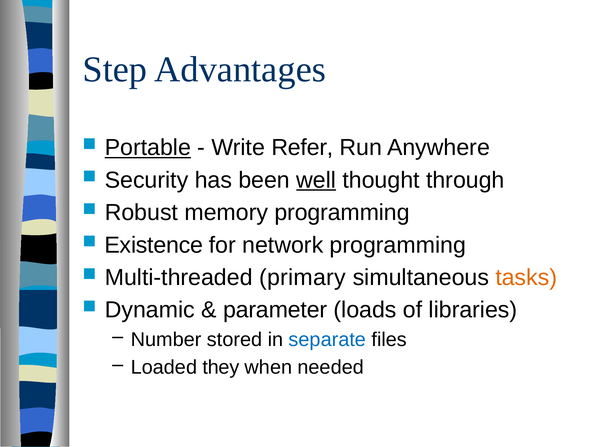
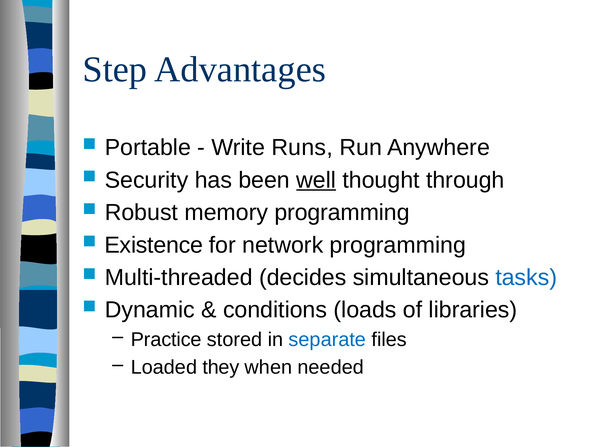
Portable underline: present -> none
Refer: Refer -> Runs
primary: primary -> decides
tasks colour: orange -> blue
parameter: parameter -> conditions
Number: Number -> Practice
